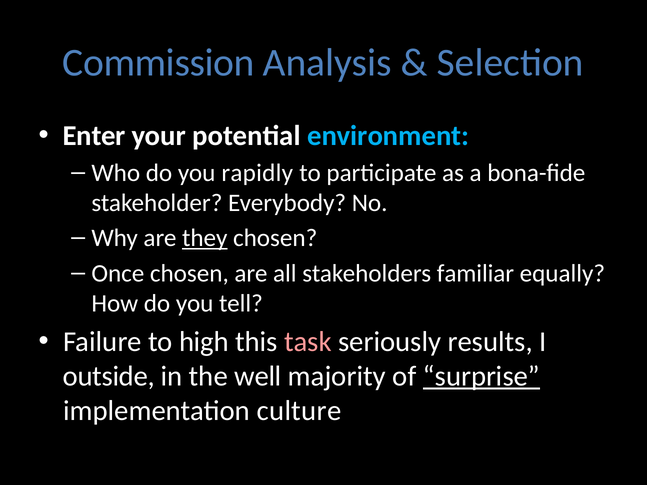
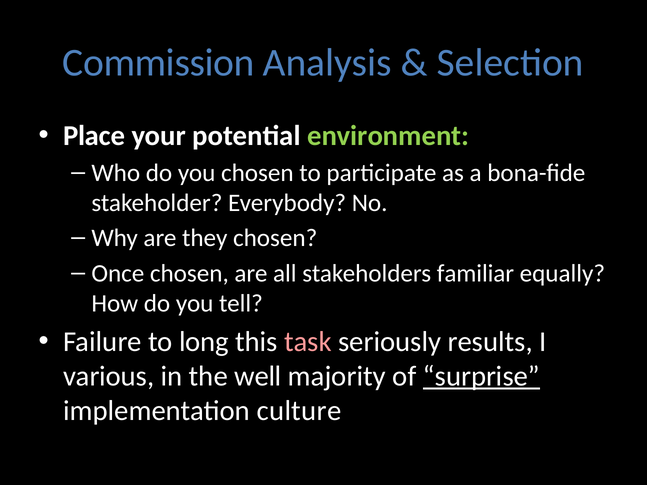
Enter: Enter -> Place
environment colour: light blue -> light green
you rapidly: rapidly -> chosen
they underline: present -> none
high: high -> long
outside: outside -> various
